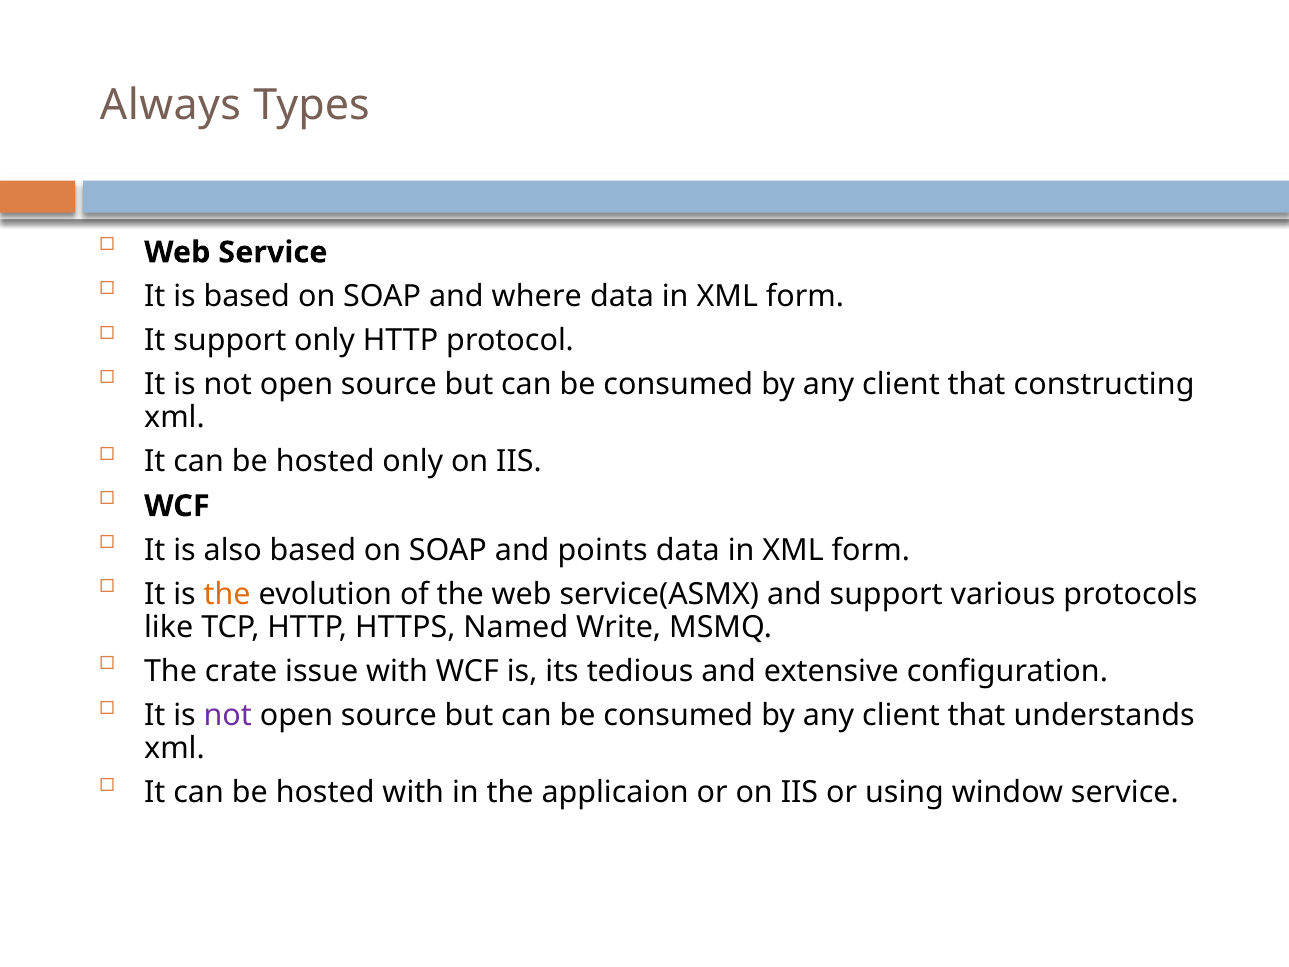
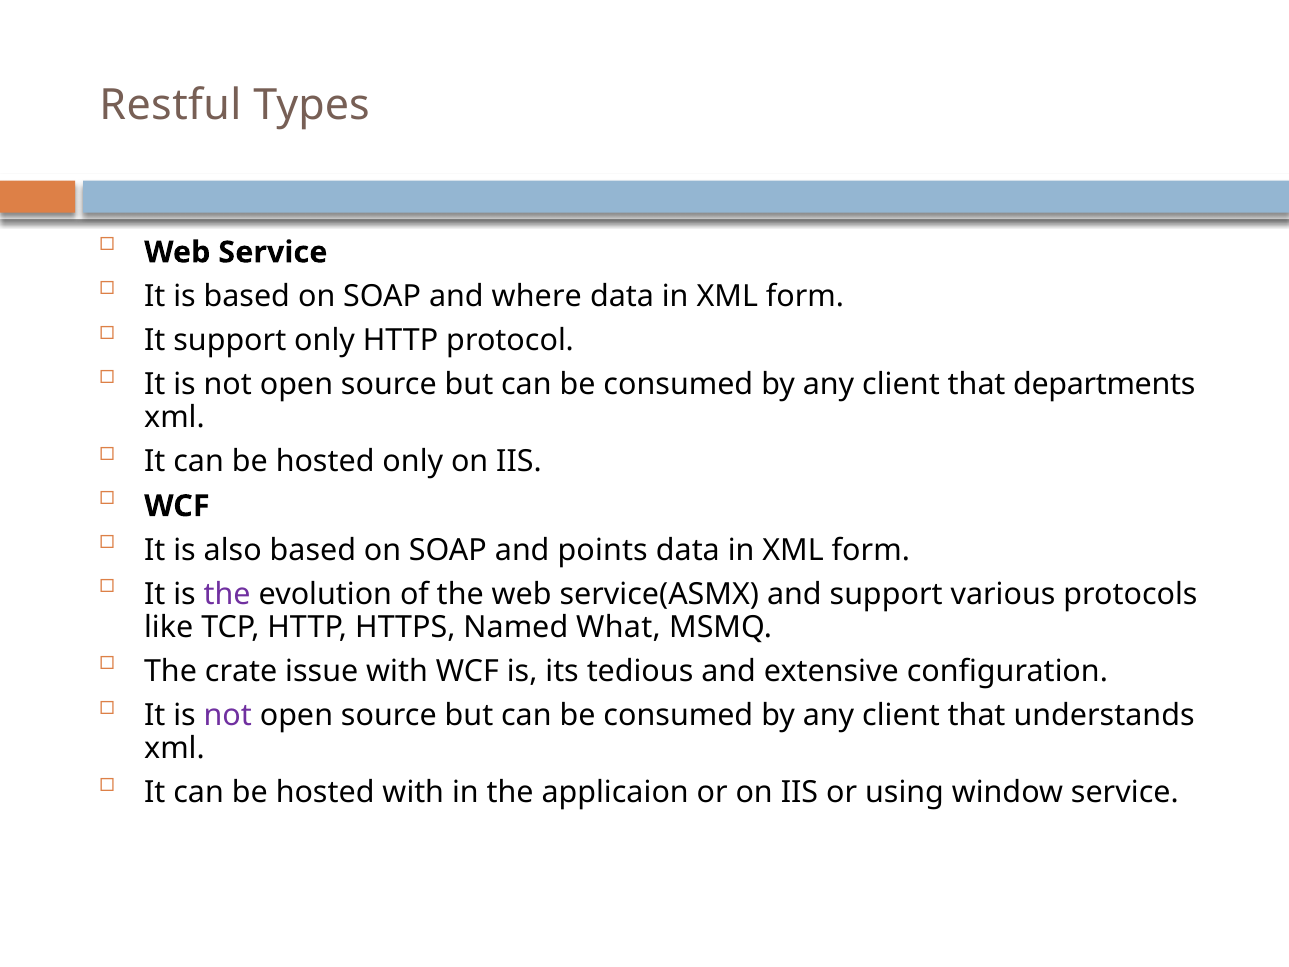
Always: Always -> Restful
constructing: constructing -> departments
the at (227, 594) colour: orange -> purple
Write: Write -> What
